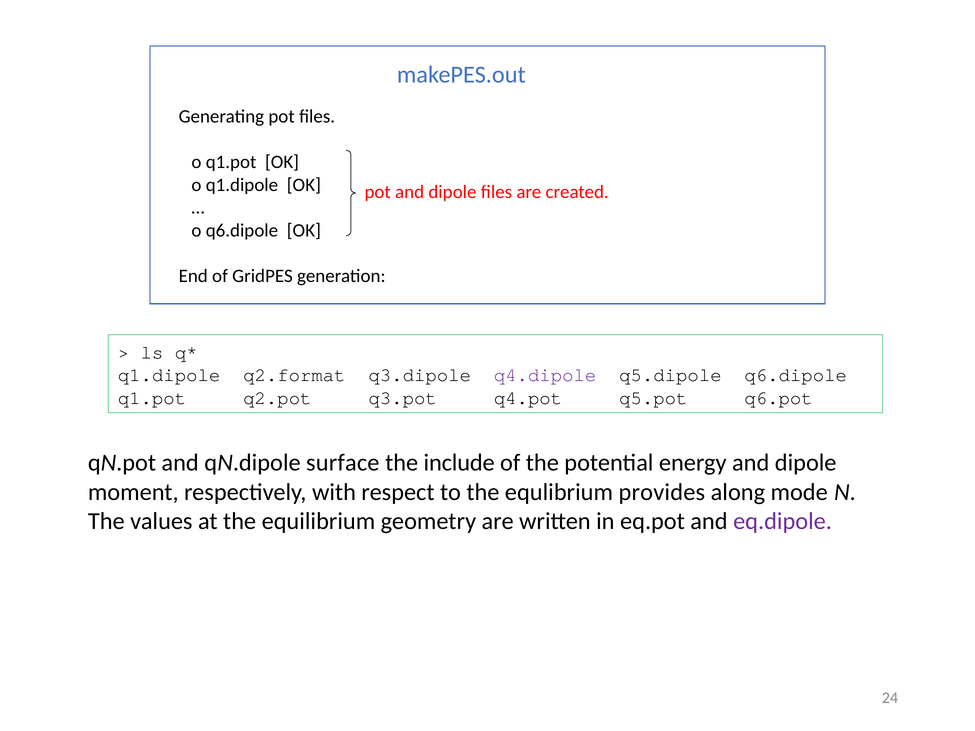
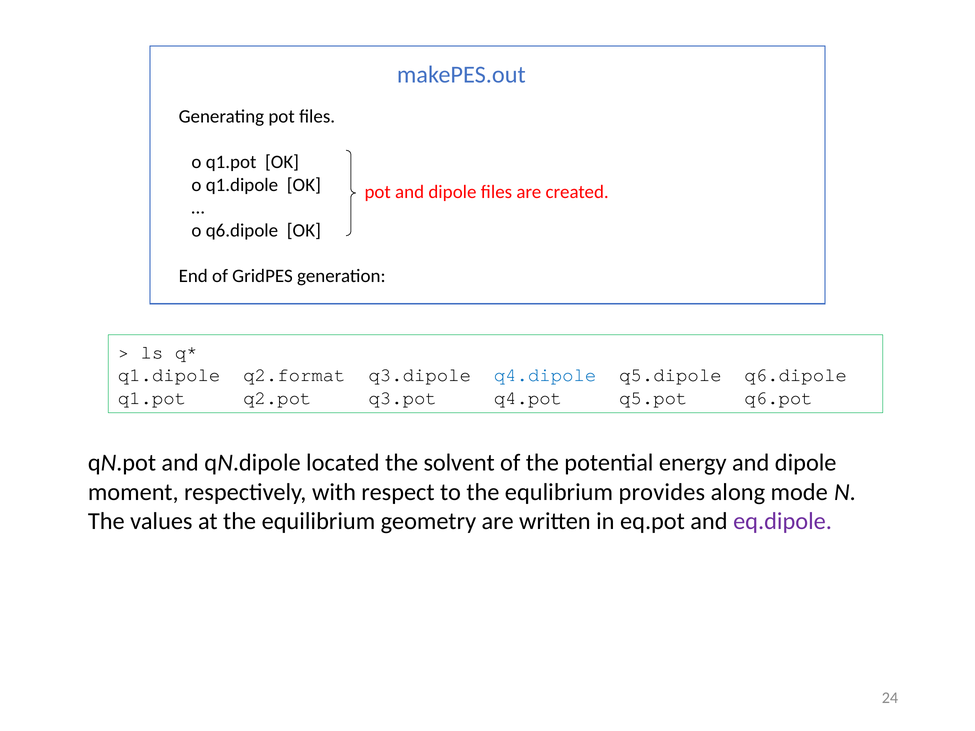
q4.dipole colour: purple -> blue
surface: surface -> located
include: include -> solvent
